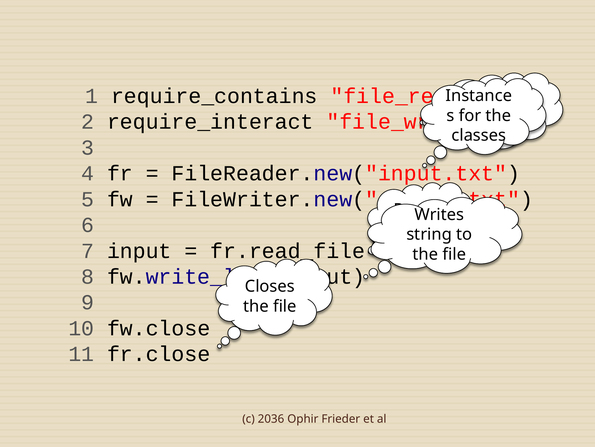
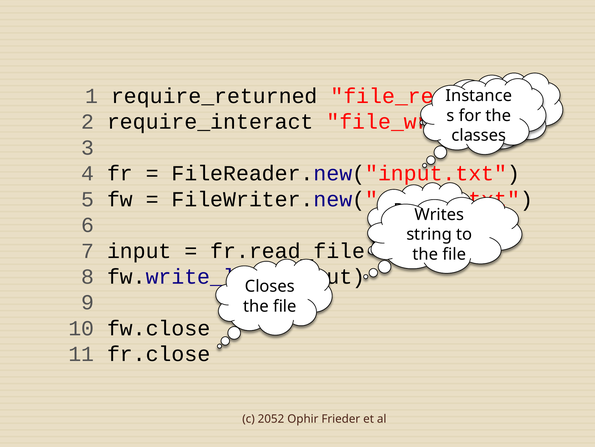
require_contains: require_contains -> require_returned
2036: 2036 -> 2052
